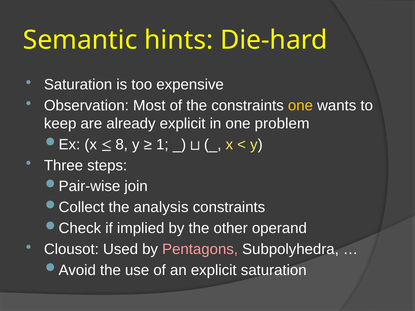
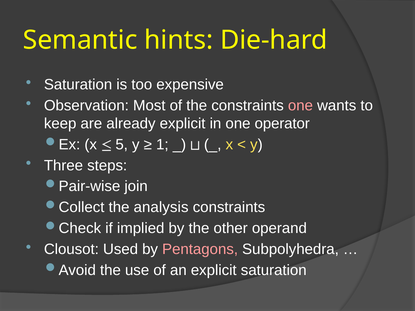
one at (300, 106) colour: yellow -> pink
problem: problem -> operator
8: 8 -> 5
